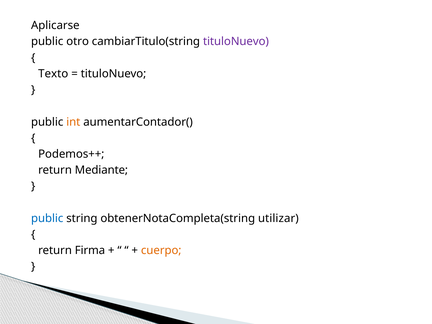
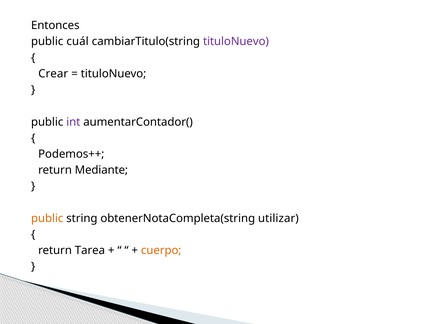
Aplicarse: Aplicarse -> Entonces
otro: otro -> cuál
Texto: Texto -> Crear
int colour: orange -> purple
public at (47, 218) colour: blue -> orange
Firma: Firma -> Tarea
